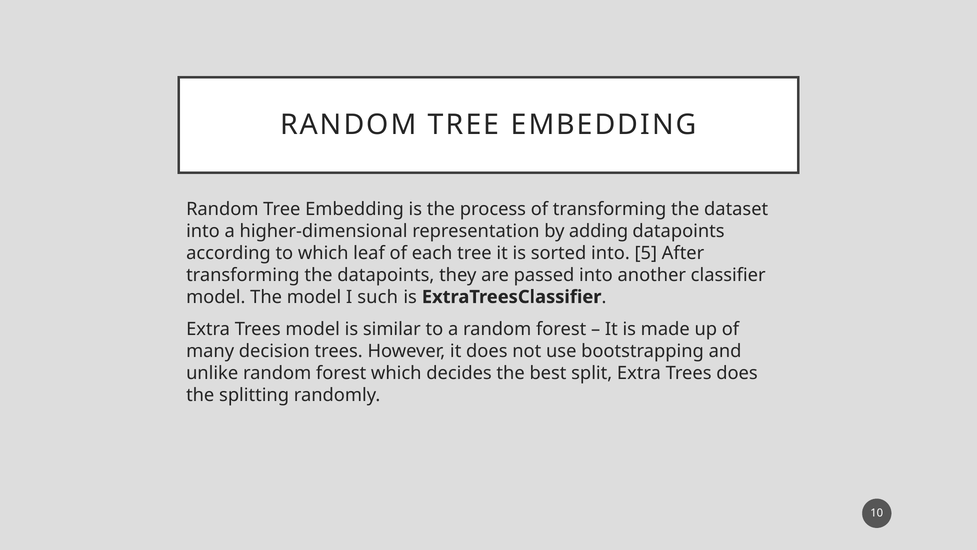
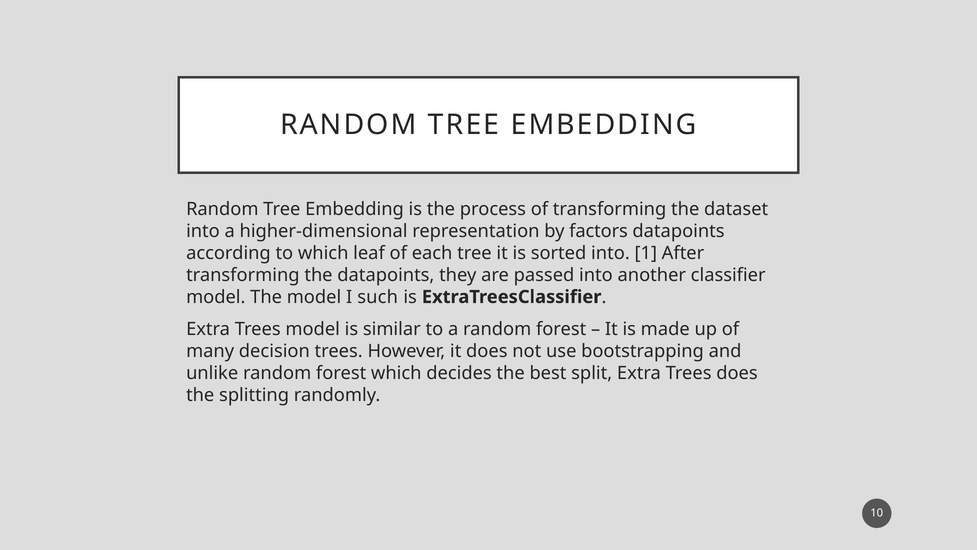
adding: adding -> factors
5: 5 -> 1
